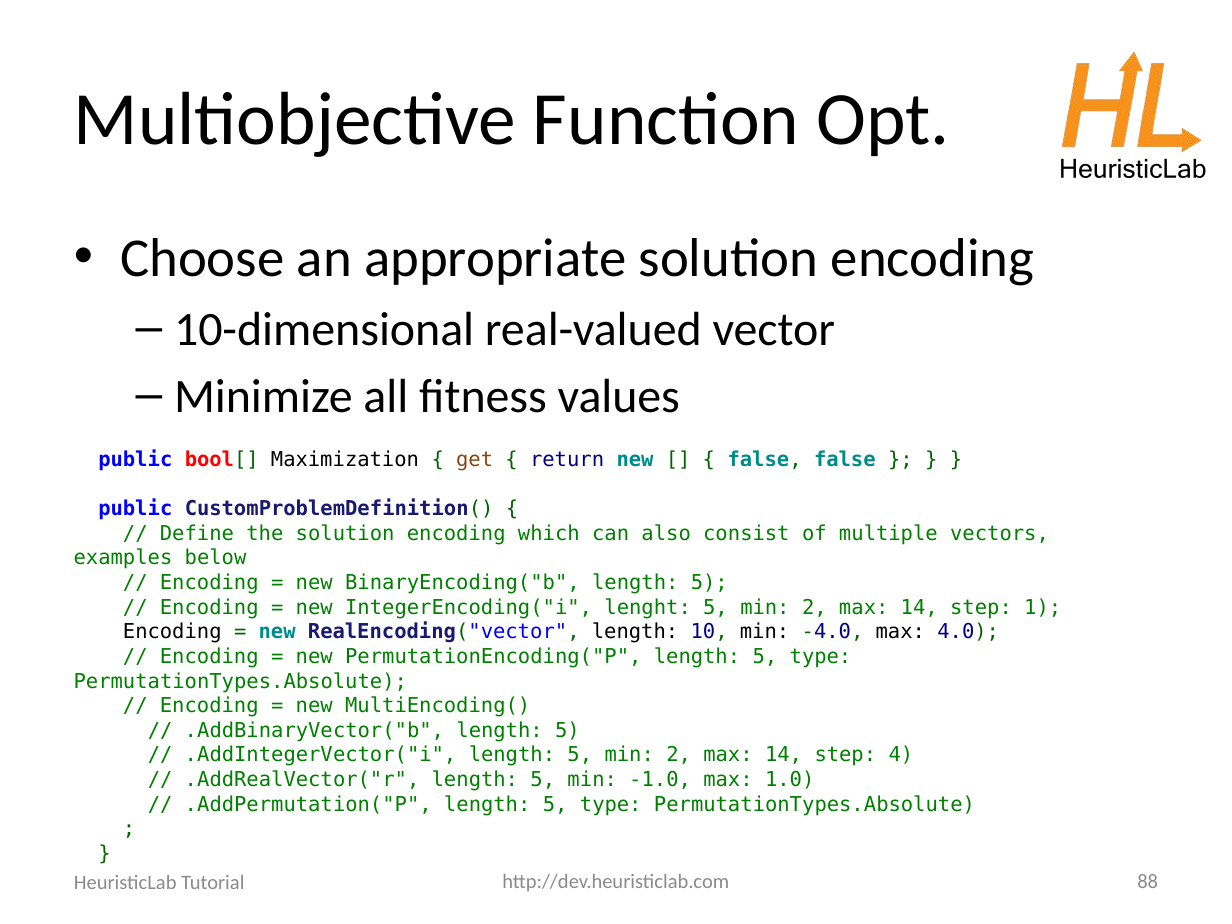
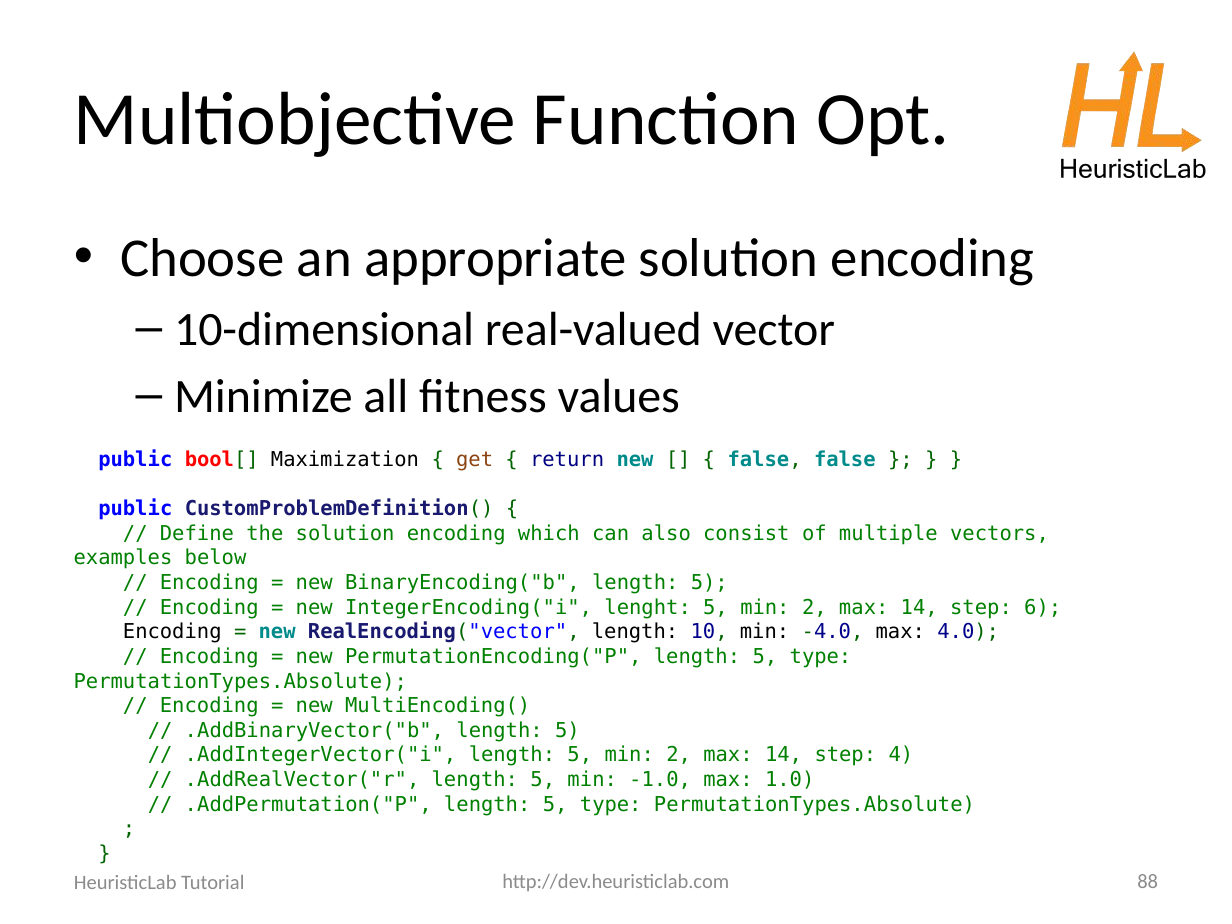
1: 1 -> 6
